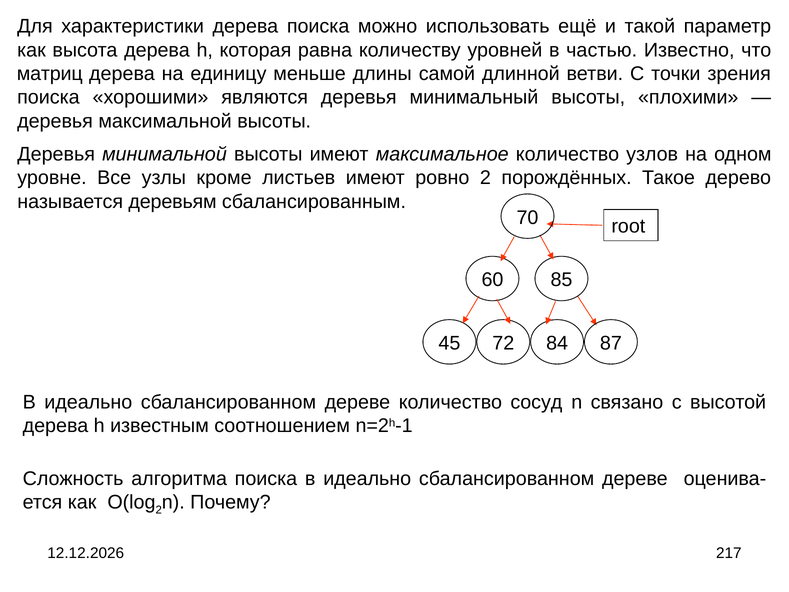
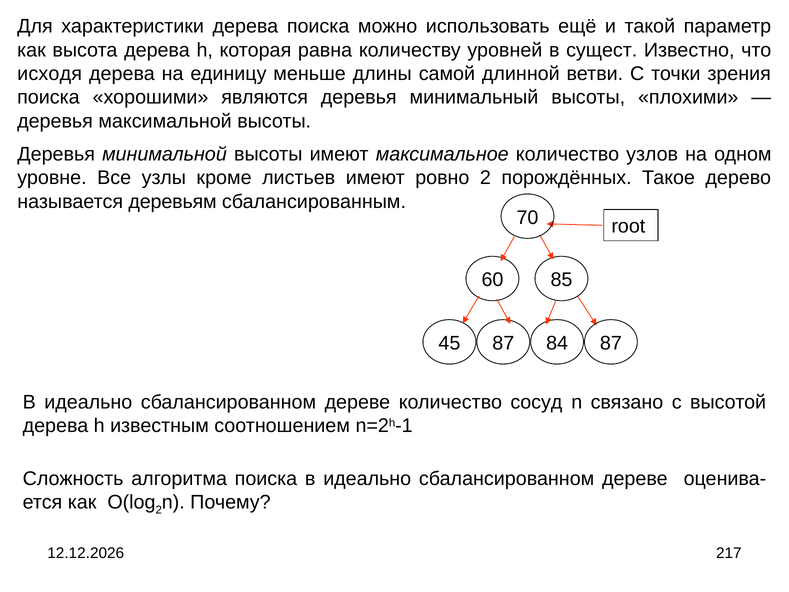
частью: частью -> сущест
матриц: матриц -> исходя
45 72: 72 -> 87
